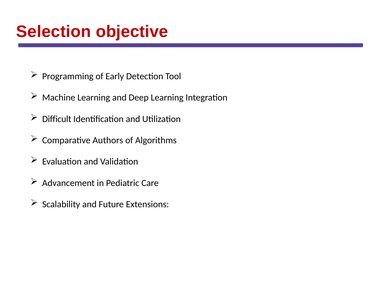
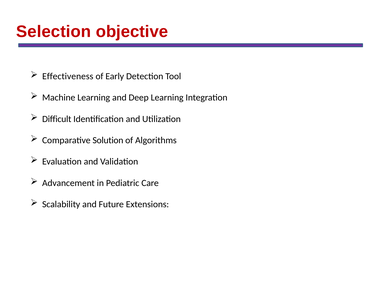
Programming: Programming -> Effectiveness
Authors: Authors -> Solution
